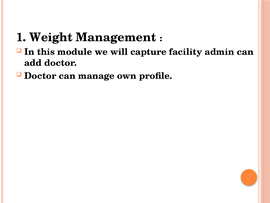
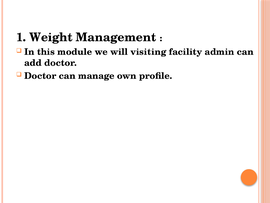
capture: capture -> visiting
